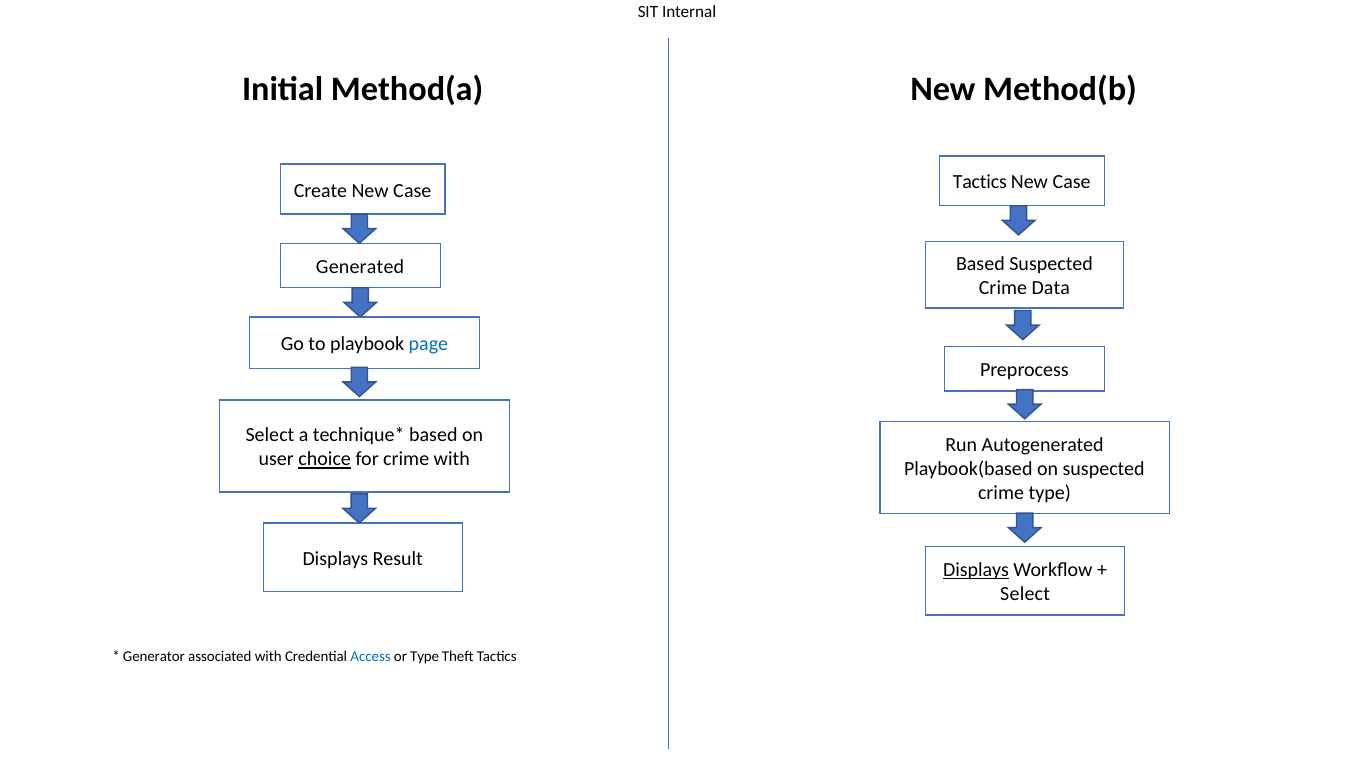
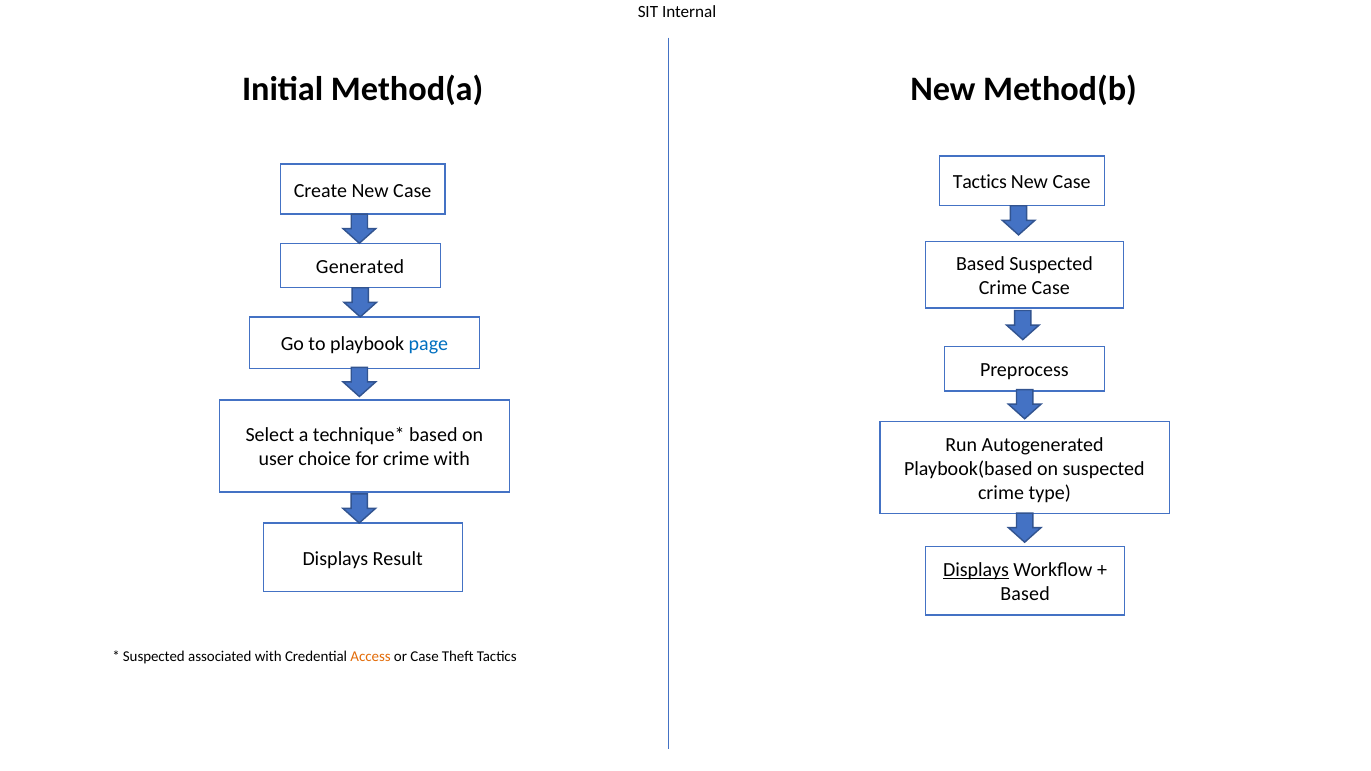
Crime Data: Data -> Case
choice underline: present -> none
Select at (1025, 594): Select -> Based
Generator at (154, 657): Generator -> Suspected
Access colour: blue -> orange
or Type: Type -> Case
